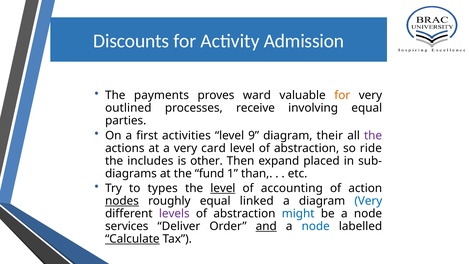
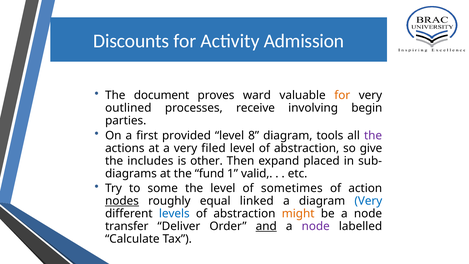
payments: payments -> document
involving equal: equal -> begin
activities: activities -> provided
9: 9 -> 8
their: their -> tools
card: card -> filed
ride: ride -> give
than: than -> valid
types: types -> some
level at (223, 188) underline: present -> none
accounting: accounting -> sometimes
levels colour: purple -> blue
might colour: blue -> orange
services: services -> transfer
node at (316, 226) colour: blue -> purple
Calculate underline: present -> none
